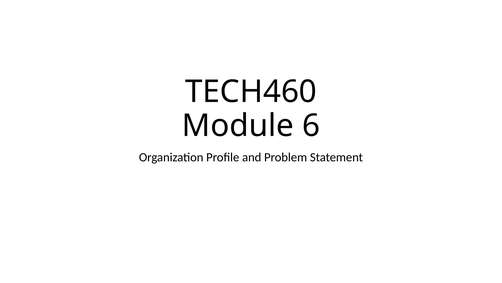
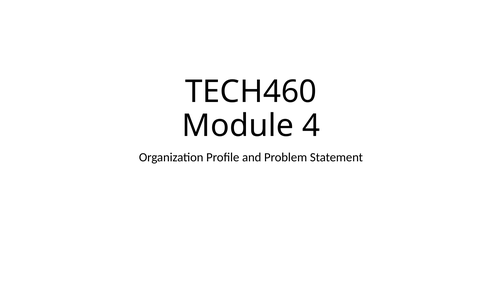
6: 6 -> 4
